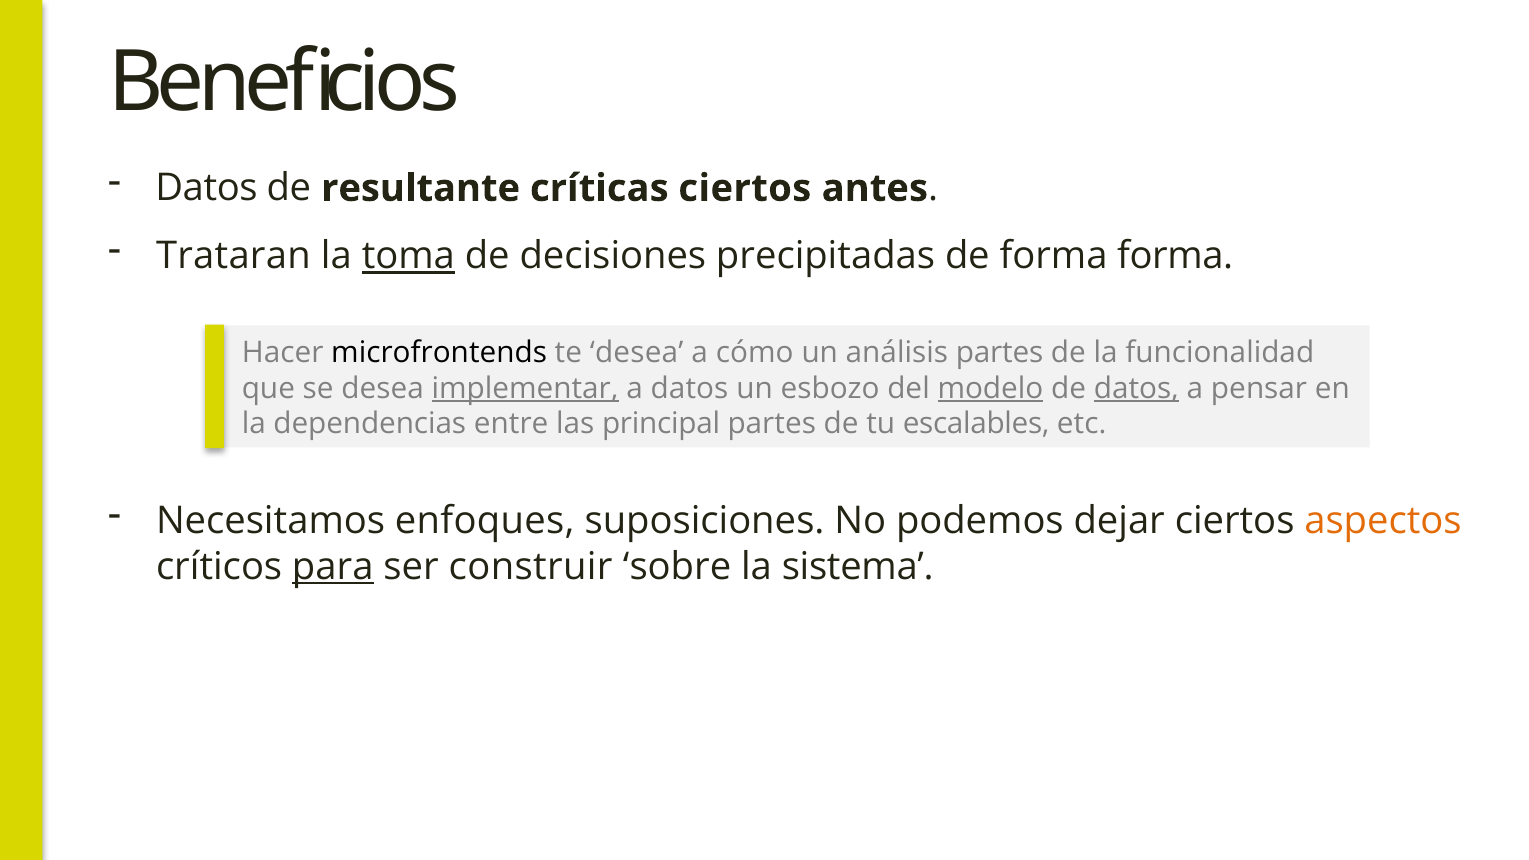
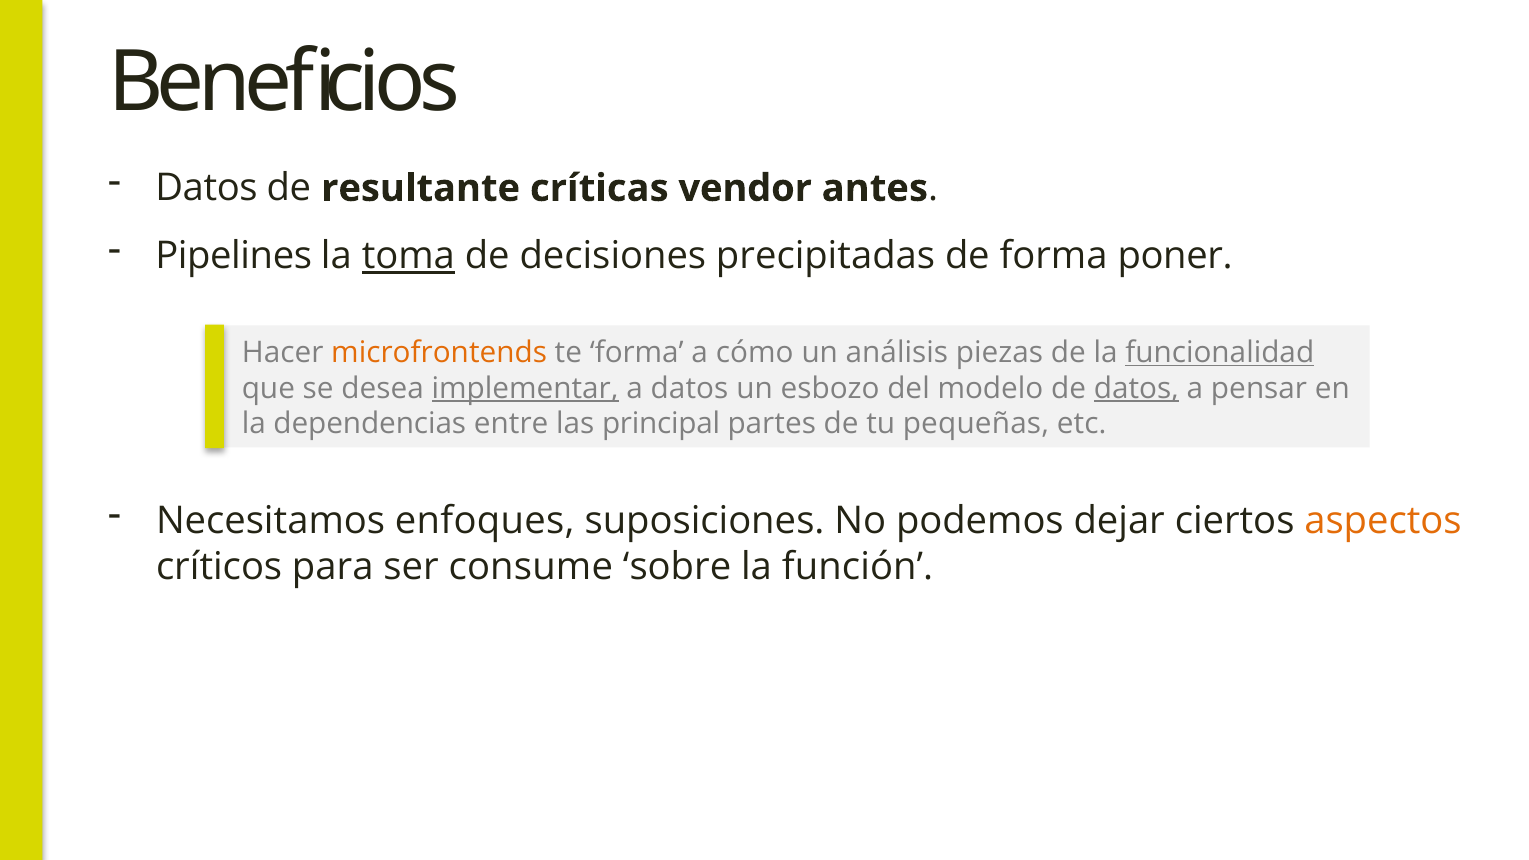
críticas ciertos: ciertos -> vendor
Trataran: Trataran -> Pipelines
forma forma: forma -> poner
microfrontends colour: black -> orange
te desea: desea -> forma
análisis partes: partes -> piezas
funcionalidad underline: none -> present
modelo underline: present -> none
escalables: escalables -> pequeñas
para underline: present -> none
construir: construir -> consume
sistema: sistema -> función
